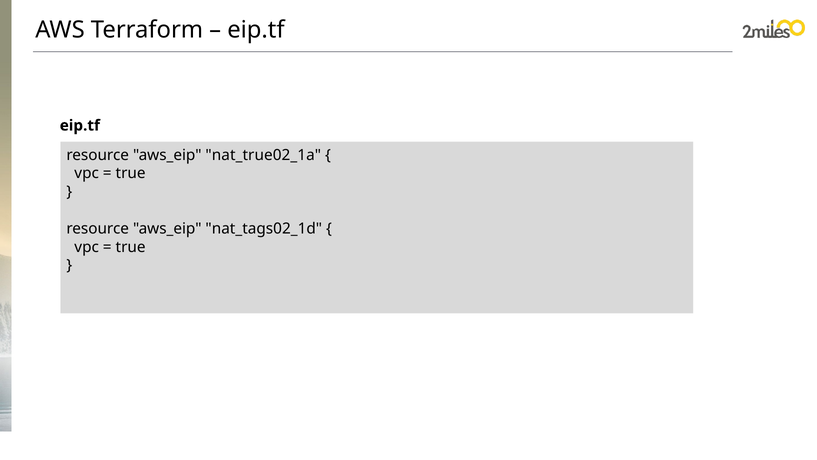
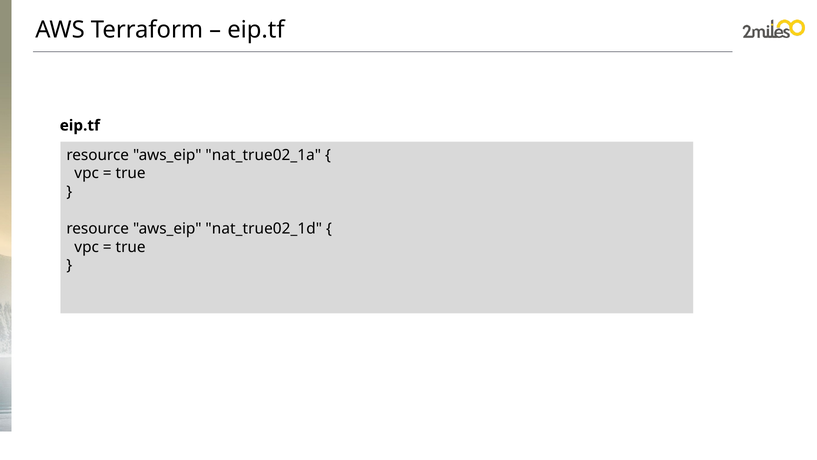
nat_tags02_1d: nat_tags02_1d -> nat_true02_1d
